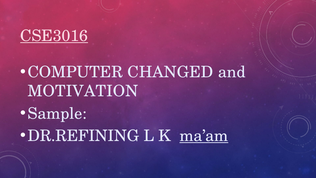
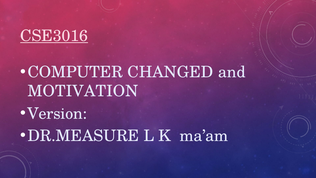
Sample: Sample -> Version
DR.REFINING: DR.REFINING -> DR.MEASURE
ma’am underline: present -> none
